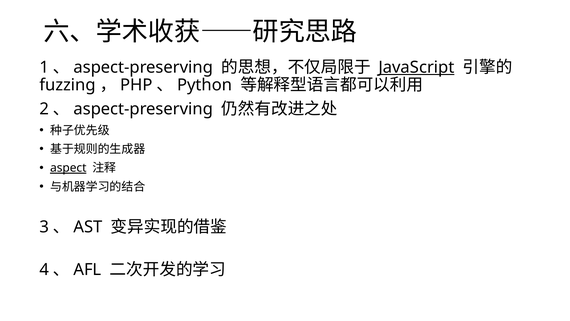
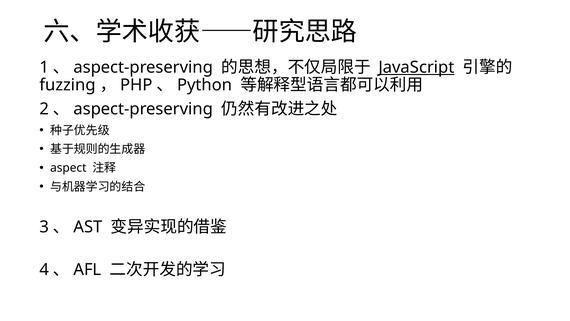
aspect underline: present -> none
